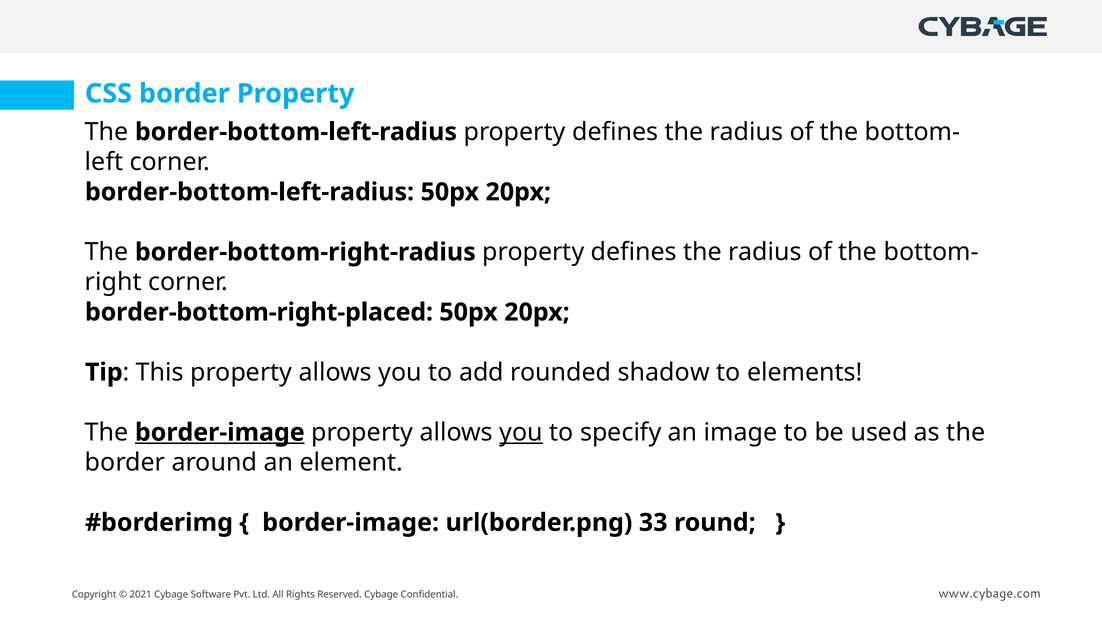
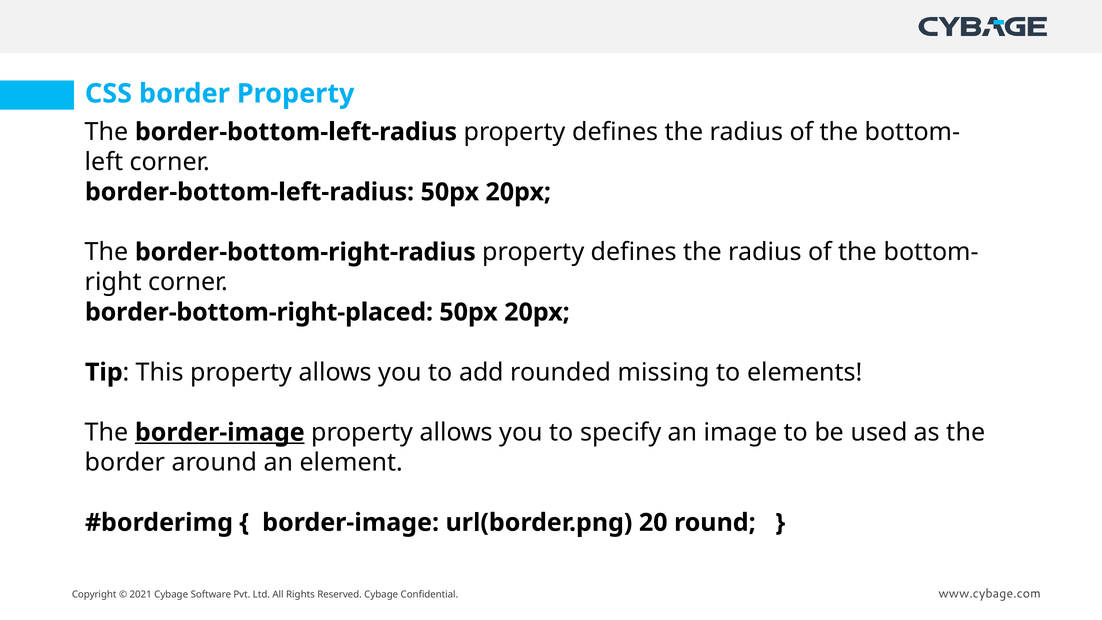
shadow: shadow -> missing
you at (521, 432) underline: present -> none
33: 33 -> 20
